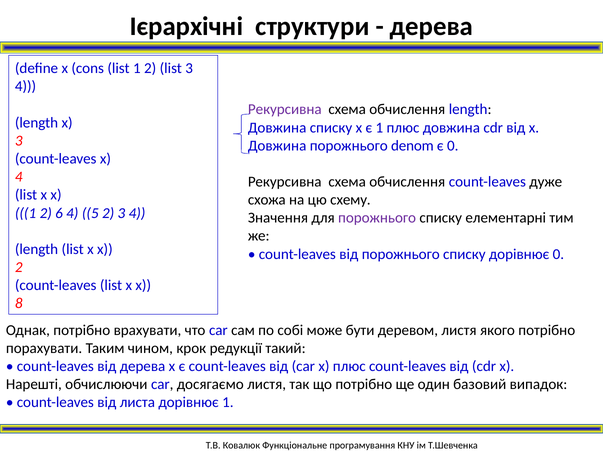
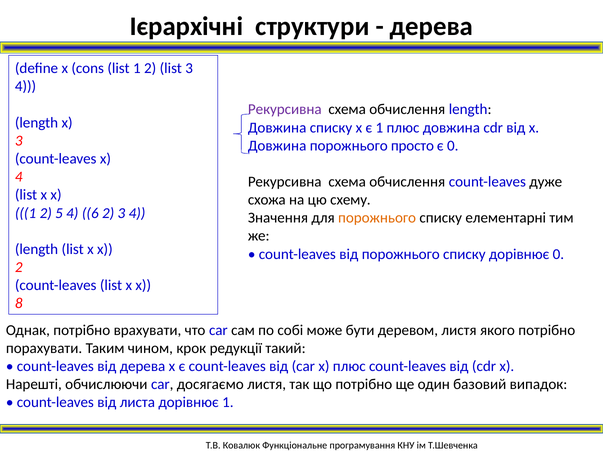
denom: denom -> просто
6: 6 -> 5
5: 5 -> 6
порожнього at (377, 218) colour: purple -> orange
